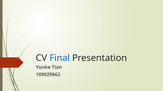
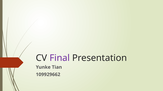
Final colour: blue -> purple
